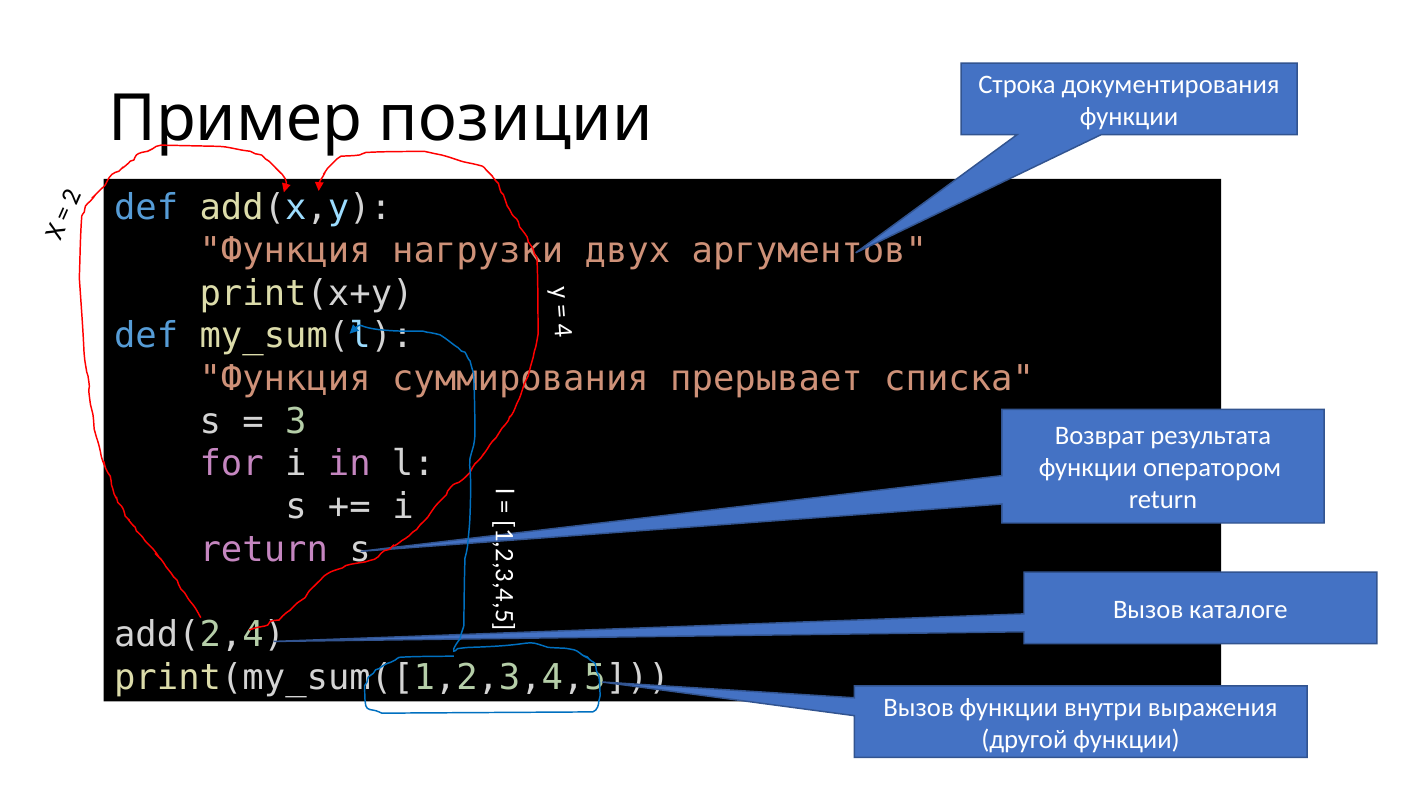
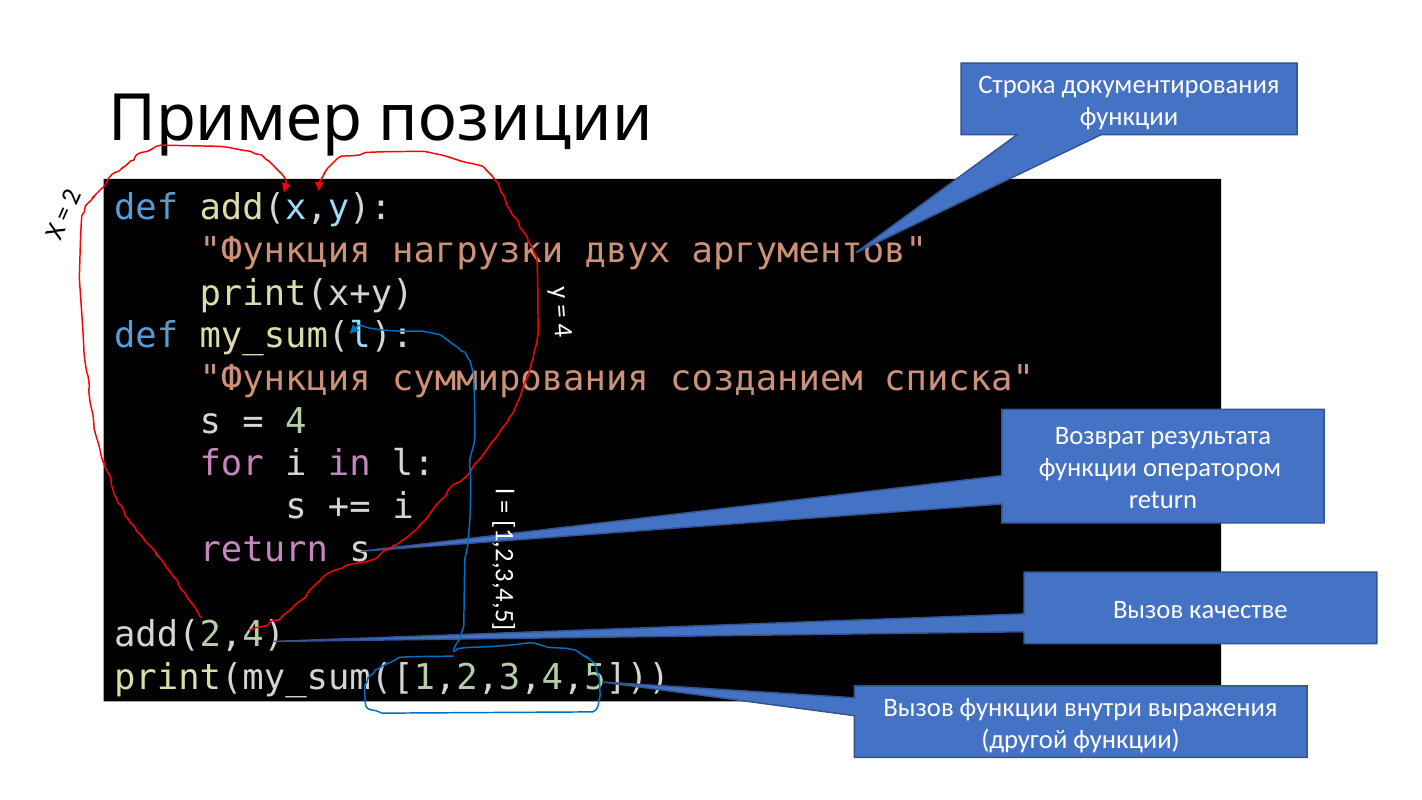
прерывает: прерывает -> созданием
3 at (296, 421): 3 -> 4
каталоге: каталоге -> качестве
